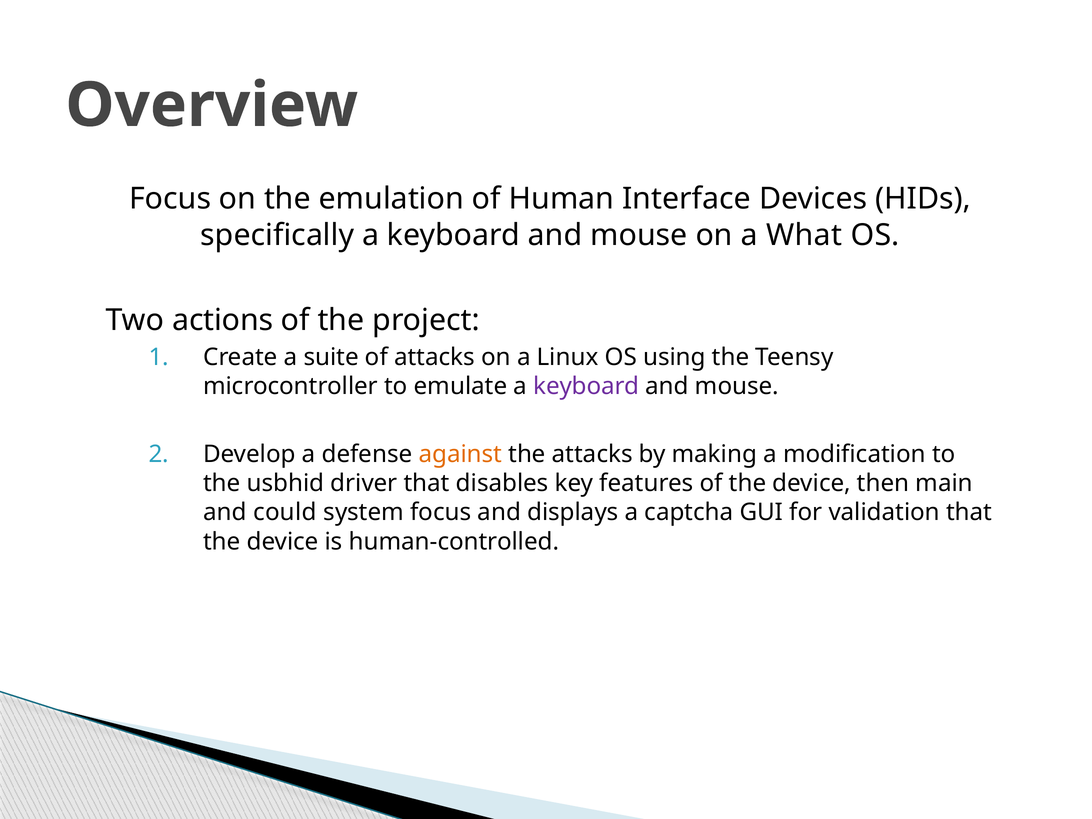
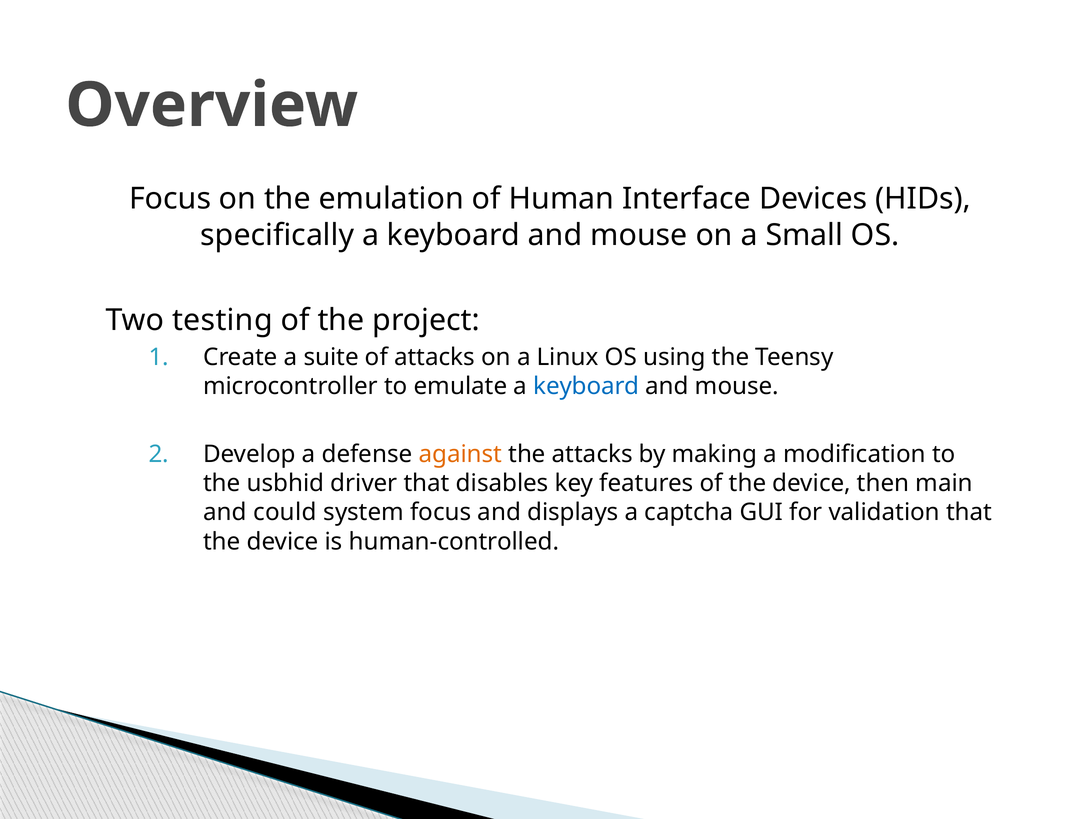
What: What -> Small
actions: actions -> testing
keyboard at (586, 386) colour: purple -> blue
